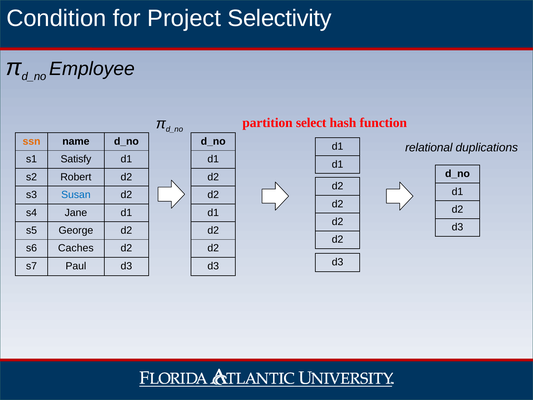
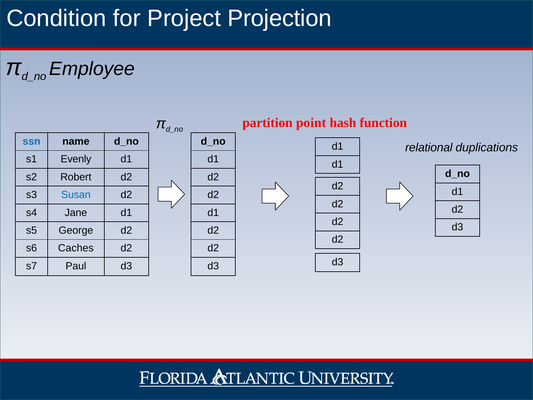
Selectivity: Selectivity -> Projection
select: select -> point
ssn colour: orange -> blue
Satisfy: Satisfy -> Evenly
